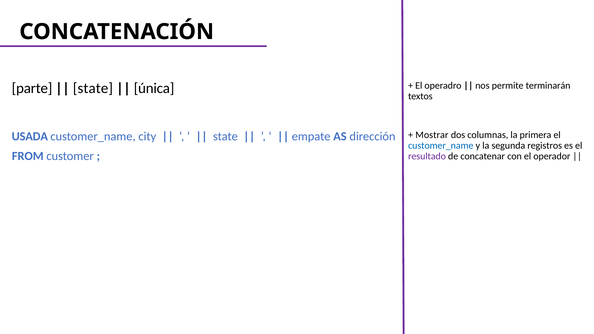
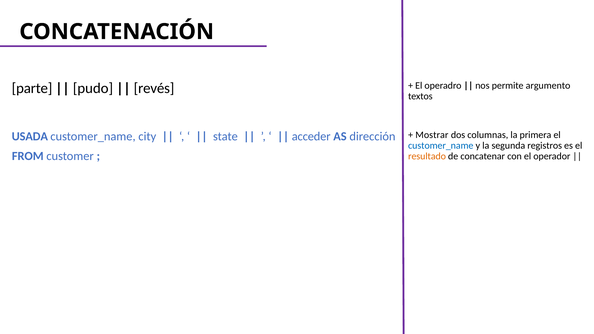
state at (93, 88): state -> pudo
única: única -> revés
terminarán: terminarán -> argumento
empate: empate -> acceder
resultado colour: purple -> orange
